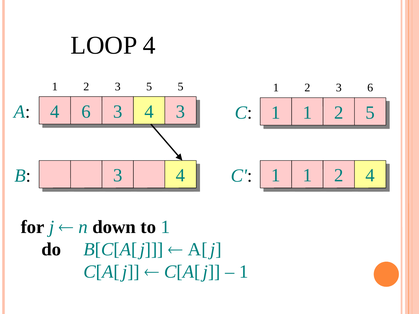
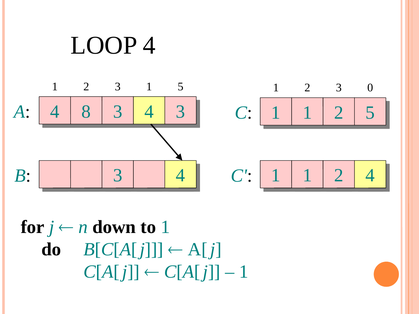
3 5: 5 -> 1
3 6: 6 -> 0
4 6: 6 -> 8
